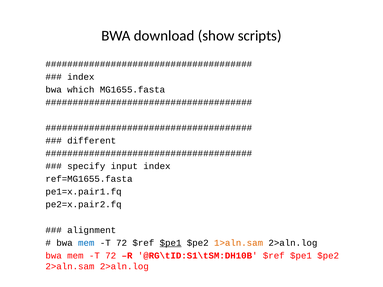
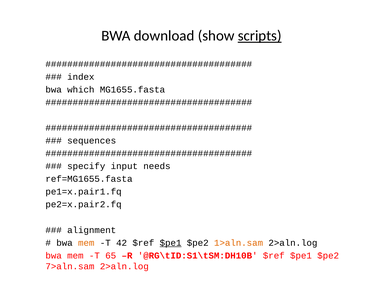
scripts underline: none -> present
different: different -> sequences
input index: index -> needs
mem at (86, 243) colour: blue -> orange
72 at (122, 243): 72 -> 42
72 at (111, 256): 72 -> 65
2>aln.sam: 2>aln.sam -> 7>aln.sam
